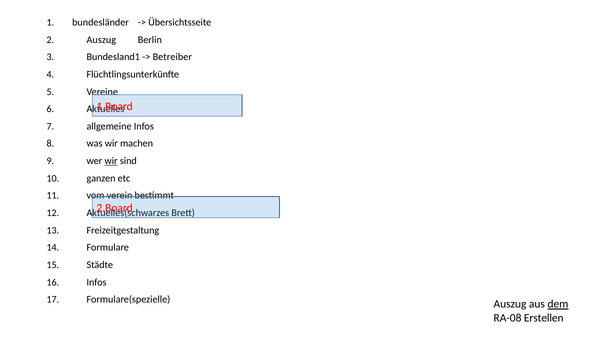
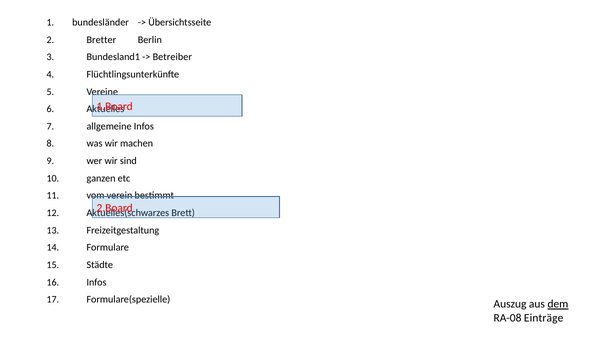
Auszug at (101, 40): Auszug -> Bretter
wir at (111, 161) underline: present -> none
Erstellen: Erstellen -> Einträge
